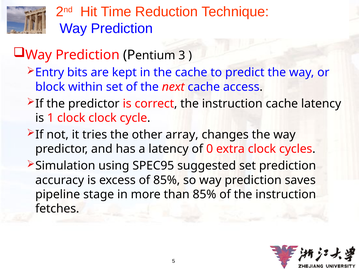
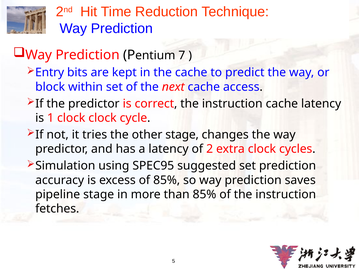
3: 3 -> 7
other array: array -> stage
0: 0 -> 2
